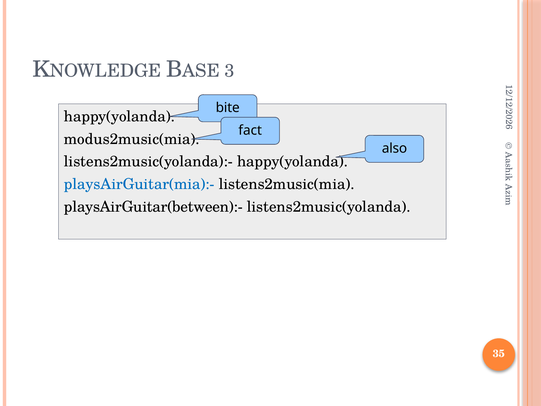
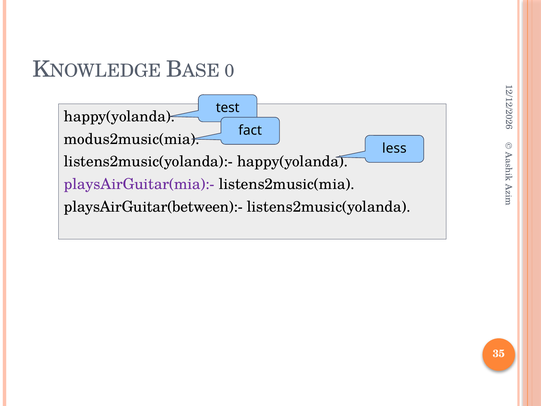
3 at (230, 71): 3 -> 0
bite: bite -> test
also: also -> less
playsAirGuitar(mia):- colour: blue -> purple
